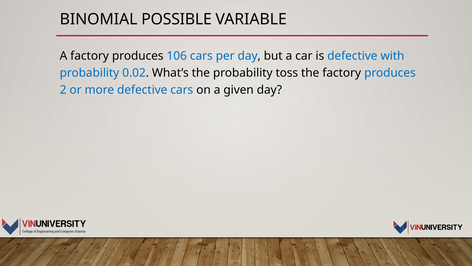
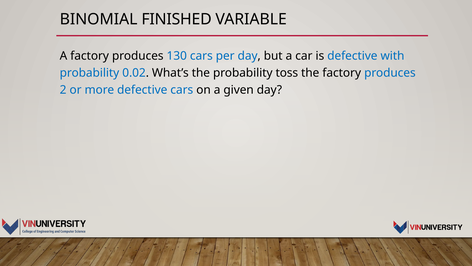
POSSIBLE: POSSIBLE -> FINISHED
106: 106 -> 130
